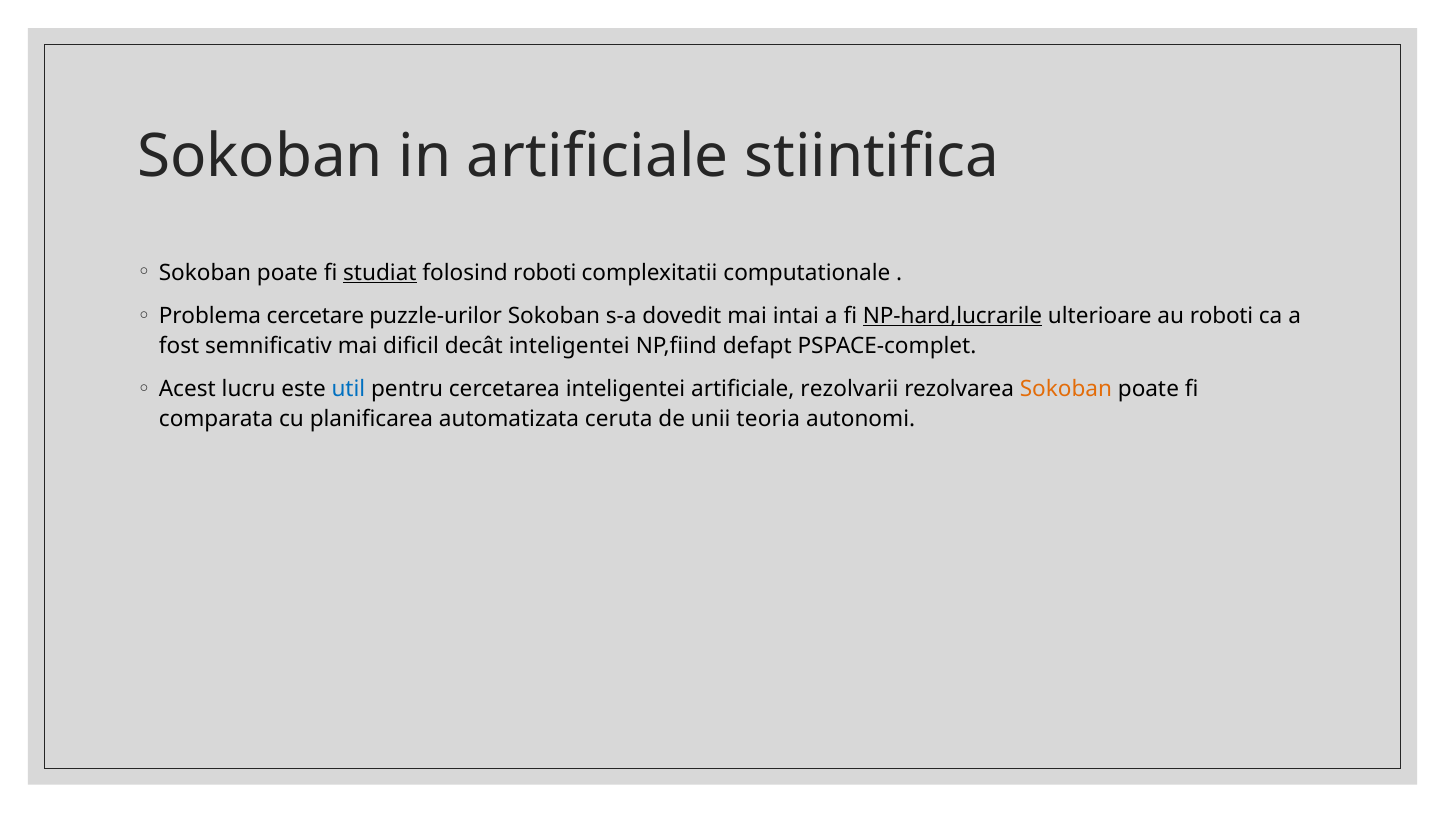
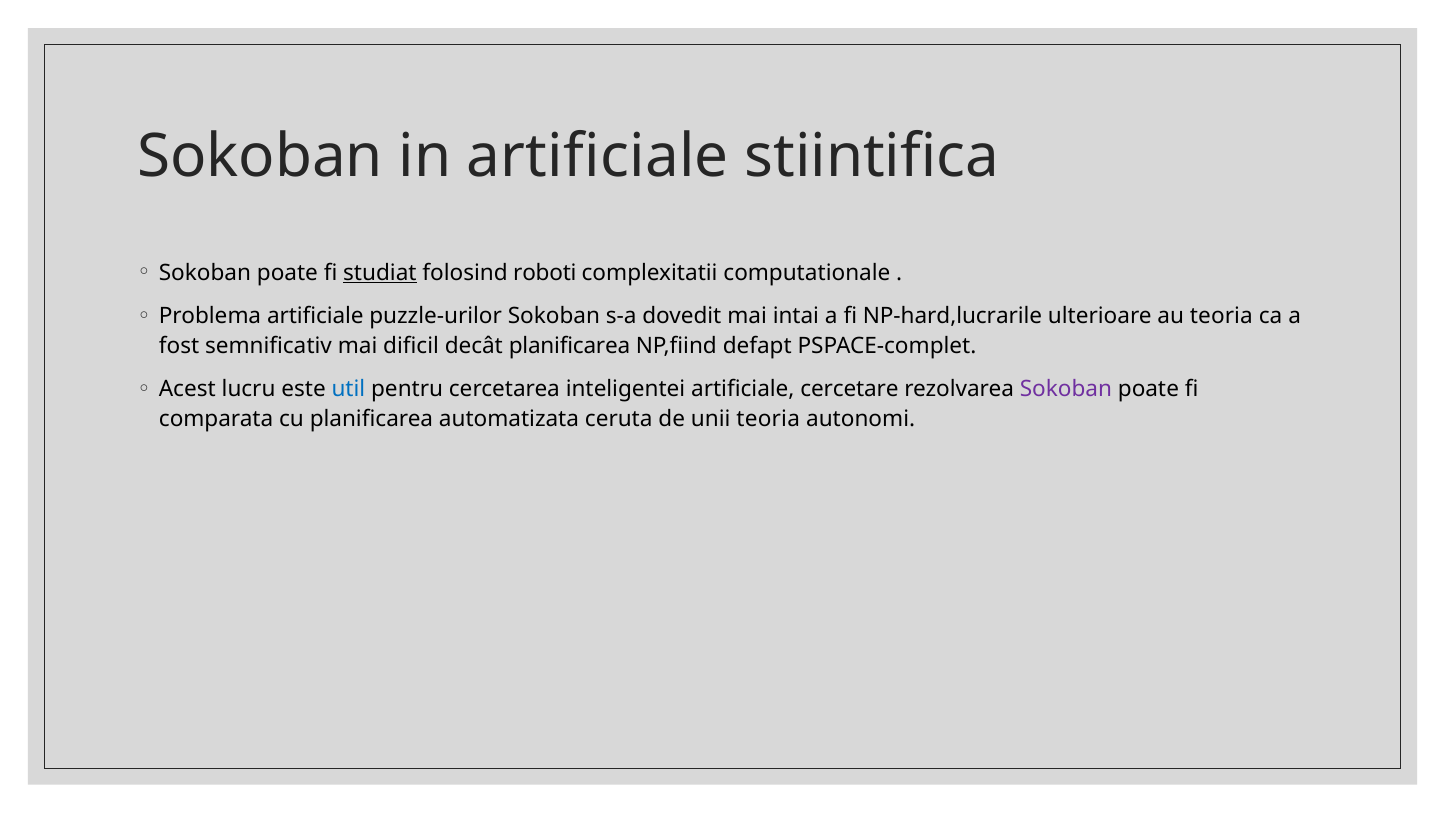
Problema cercetare: cercetare -> artificiale
NP-hard,lucrarile underline: present -> none
au roboti: roboti -> teoria
decât inteligentei: inteligentei -> planificarea
rezolvarii: rezolvarii -> cercetare
Sokoban at (1066, 389) colour: orange -> purple
